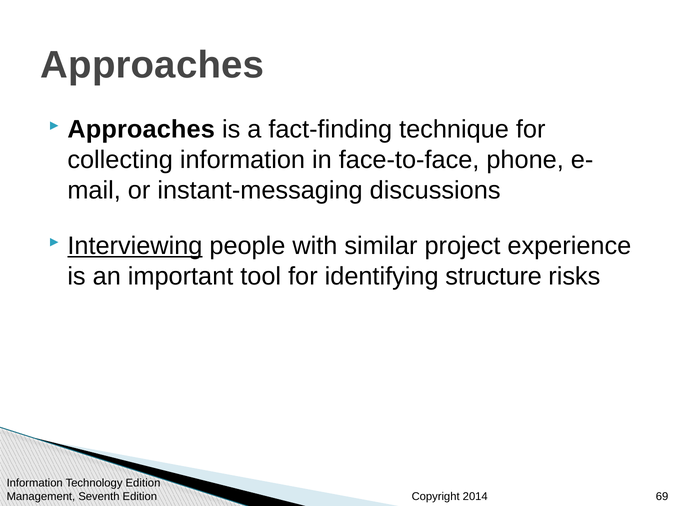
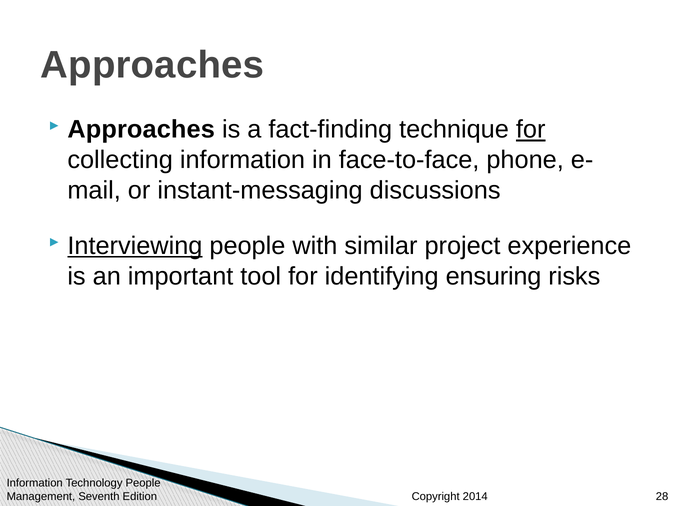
for at (531, 130) underline: none -> present
structure: structure -> ensuring
Technology Edition: Edition -> People
69: 69 -> 28
